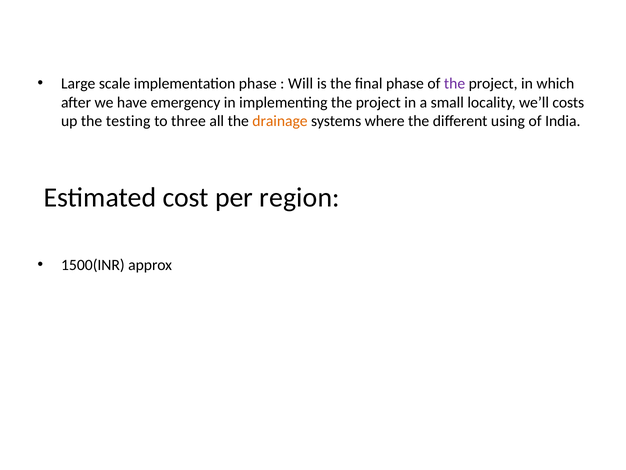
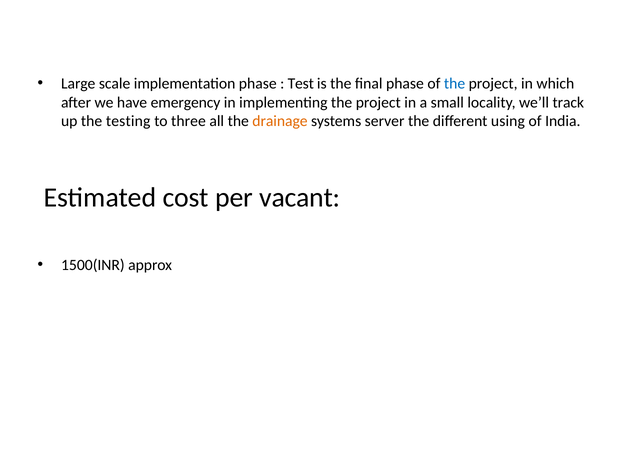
Will: Will -> Test
the at (455, 84) colour: purple -> blue
costs: costs -> track
where: where -> server
region: region -> vacant
